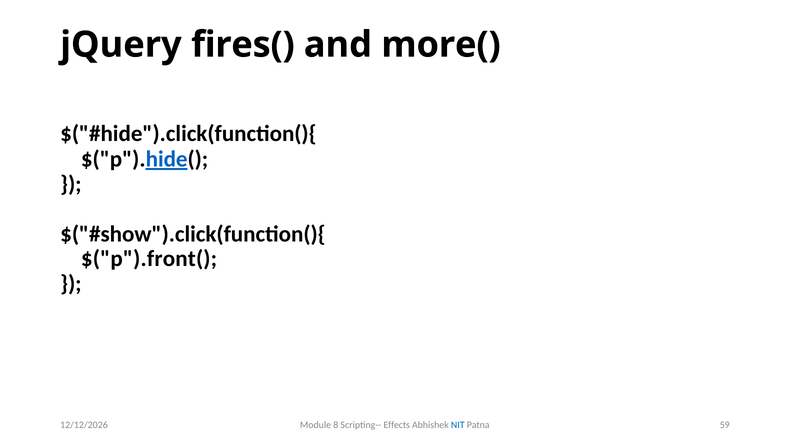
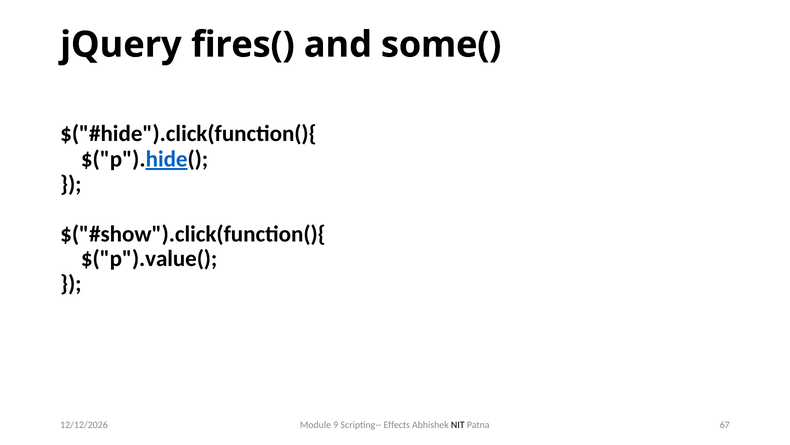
more(: more( -> some(
$("p").front(: $("p").front( -> $("p").value(
8: 8 -> 9
NIT colour: blue -> black
59: 59 -> 67
